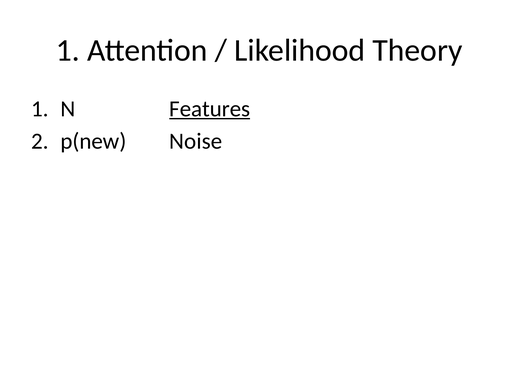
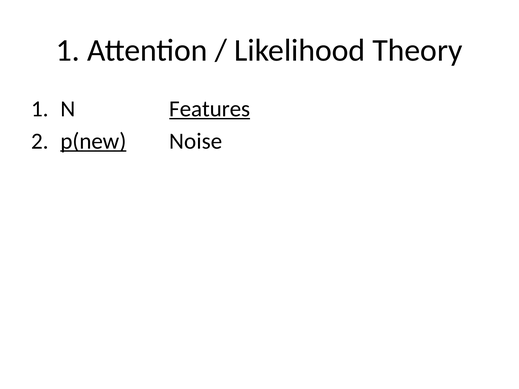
p(new underline: none -> present
